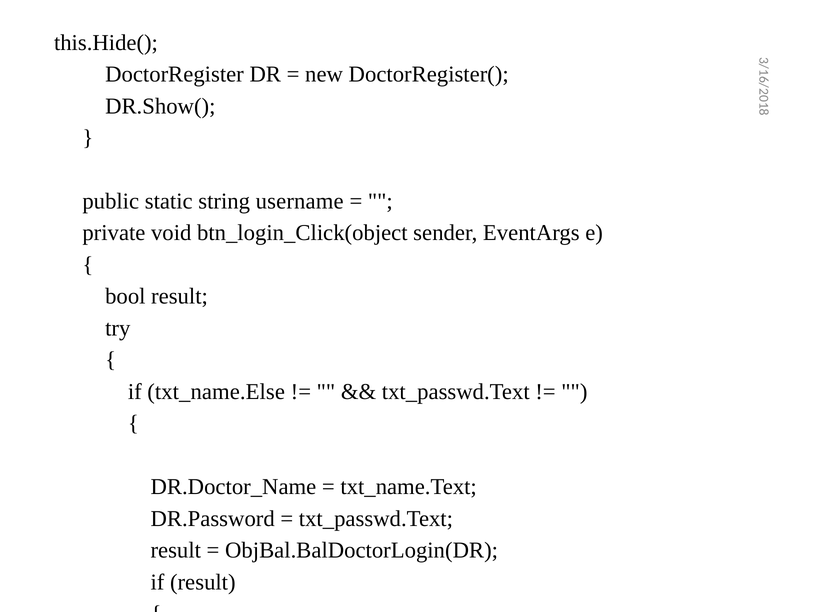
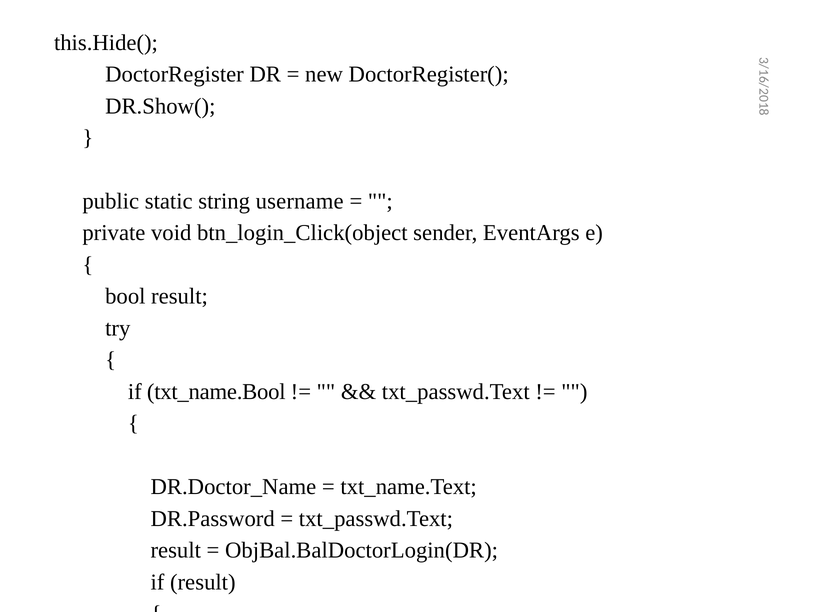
txt_name.Else: txt_name.Else -> txt_name.Bool
